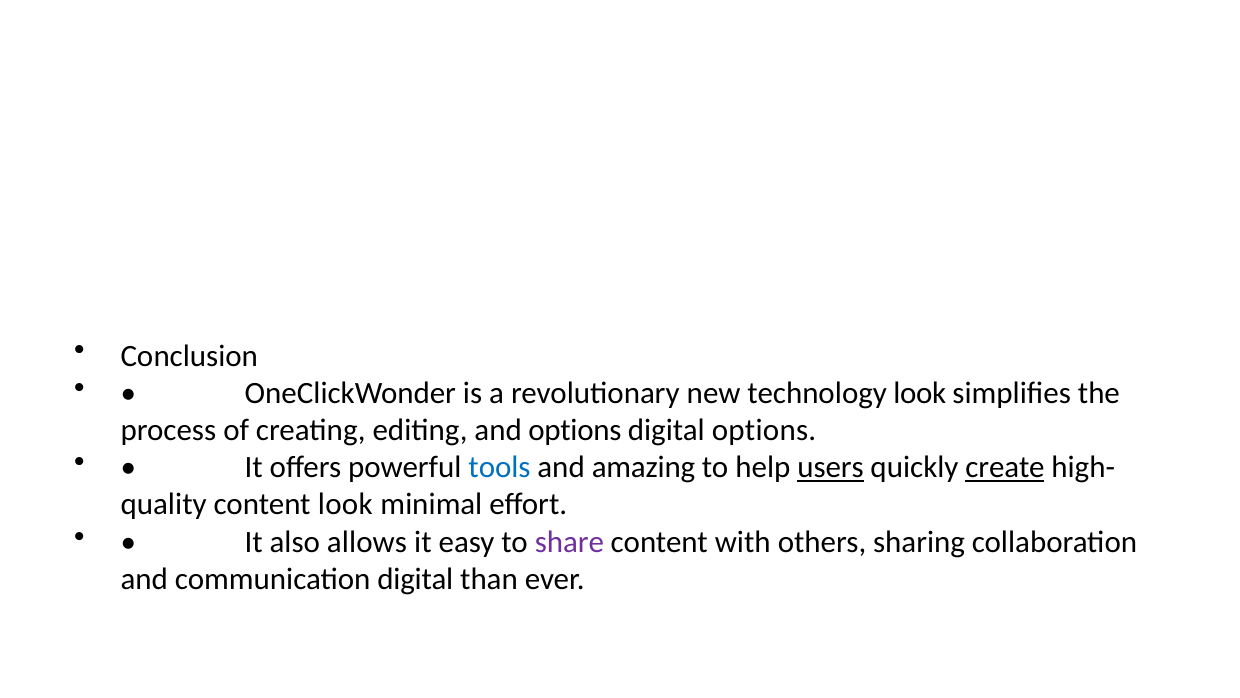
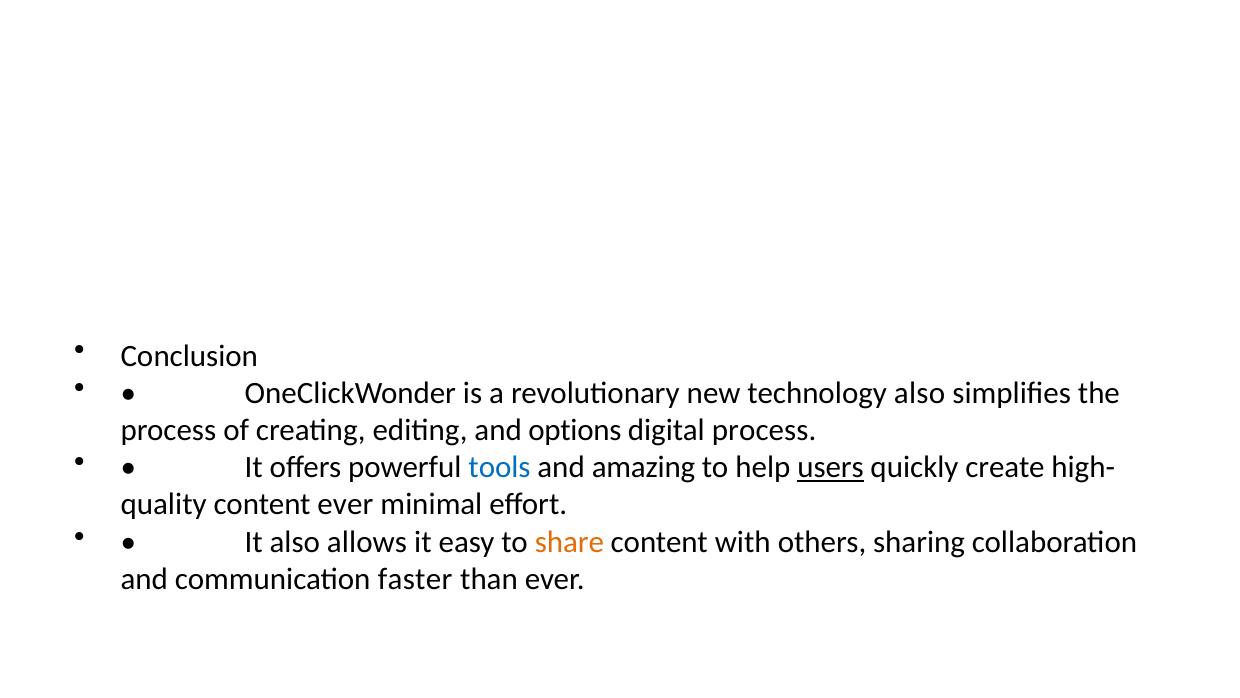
technology look: look -> also
digital options: options -> process
create underline: present -> none
content look: look -> ever
share colour: purple -> orange
communication digital: digital -> faster
